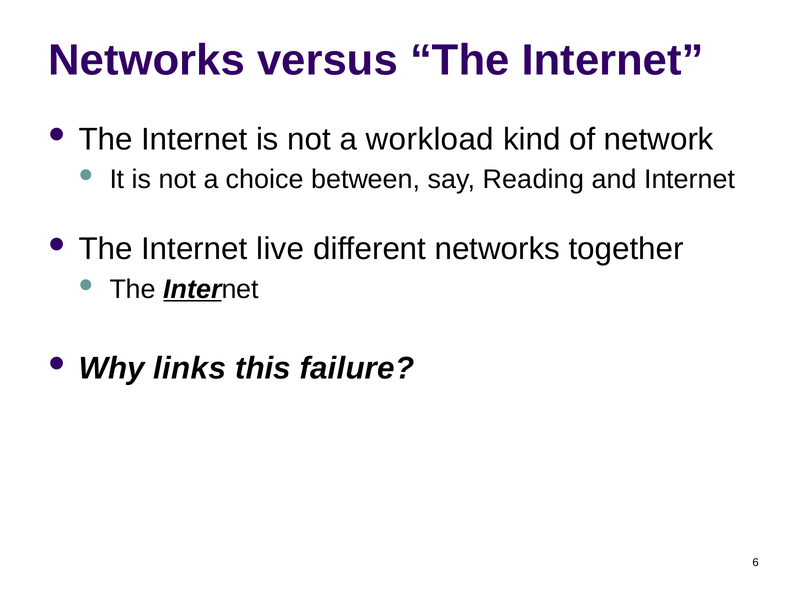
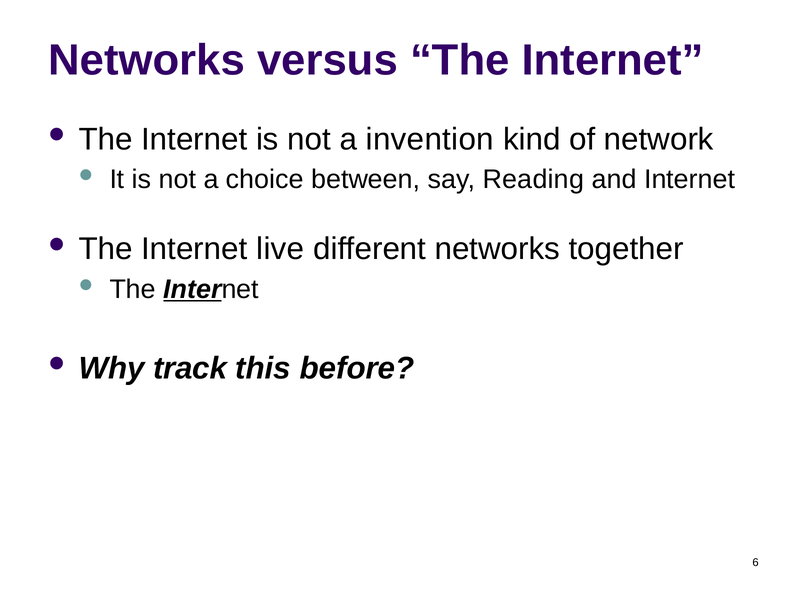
workload: workload -> invention
links: links -> track
failure: failure -> before
